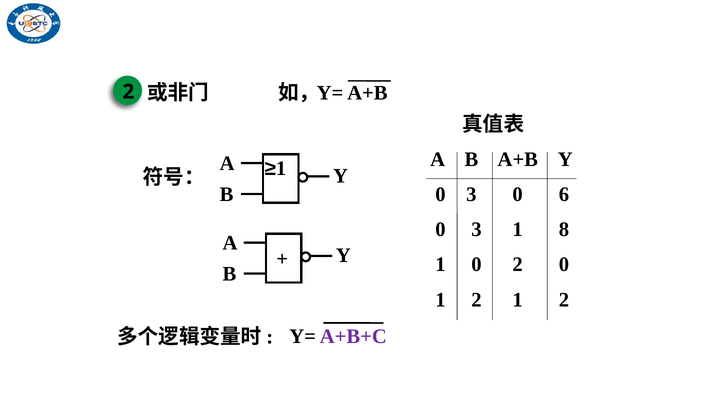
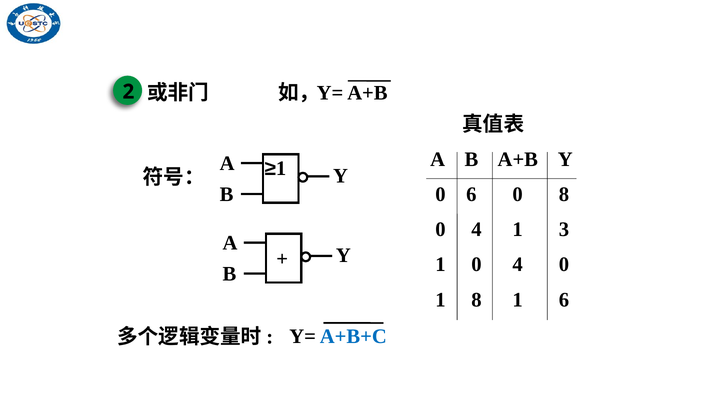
3 at (471, 194): 3 -> 6
0 6: 6 -> 8
3 at (476, 229): 3 -> 4
8: 8 -> 3
1 0 2: 2 -> 4
2 at (476, 299): 2 -> 8
2 at (564, 299): 2 -> 6
A+B+C colour: purple -> blue
